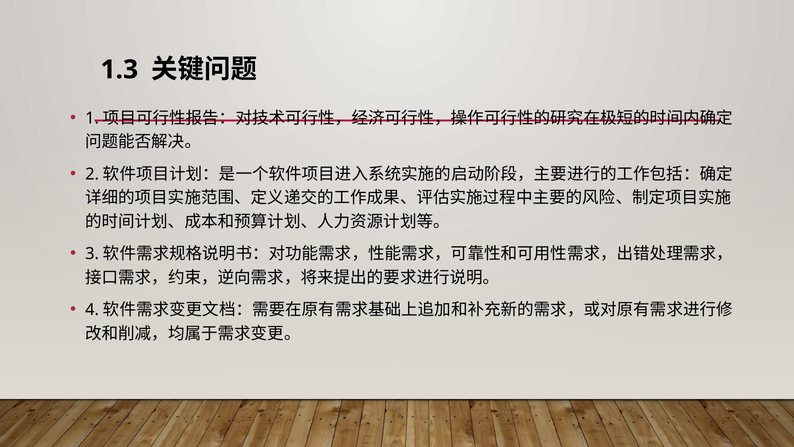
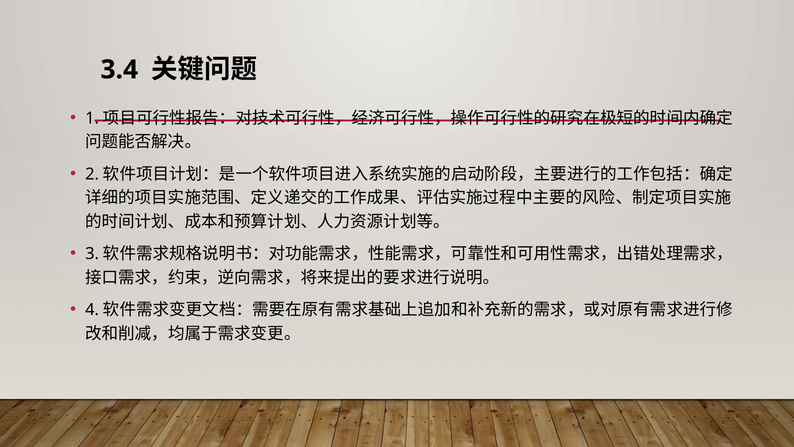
1.3: 1.3 -> 3.4
